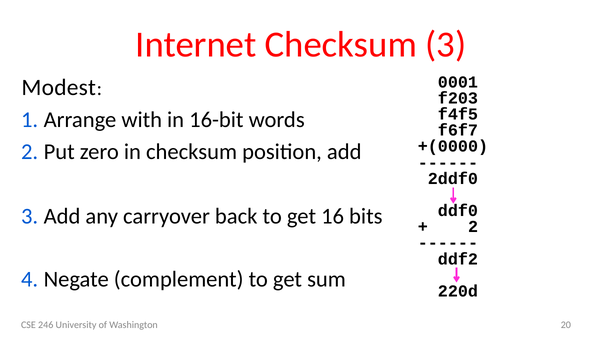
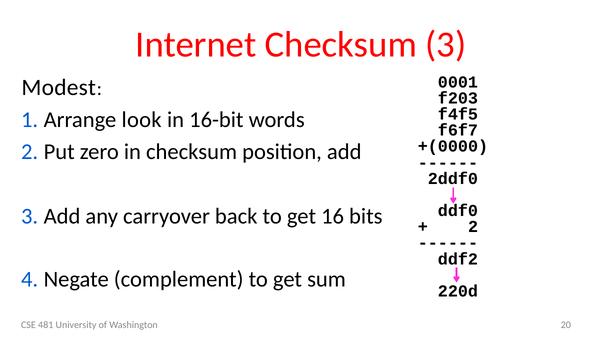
with: with -> look
246: 246 -> 481
